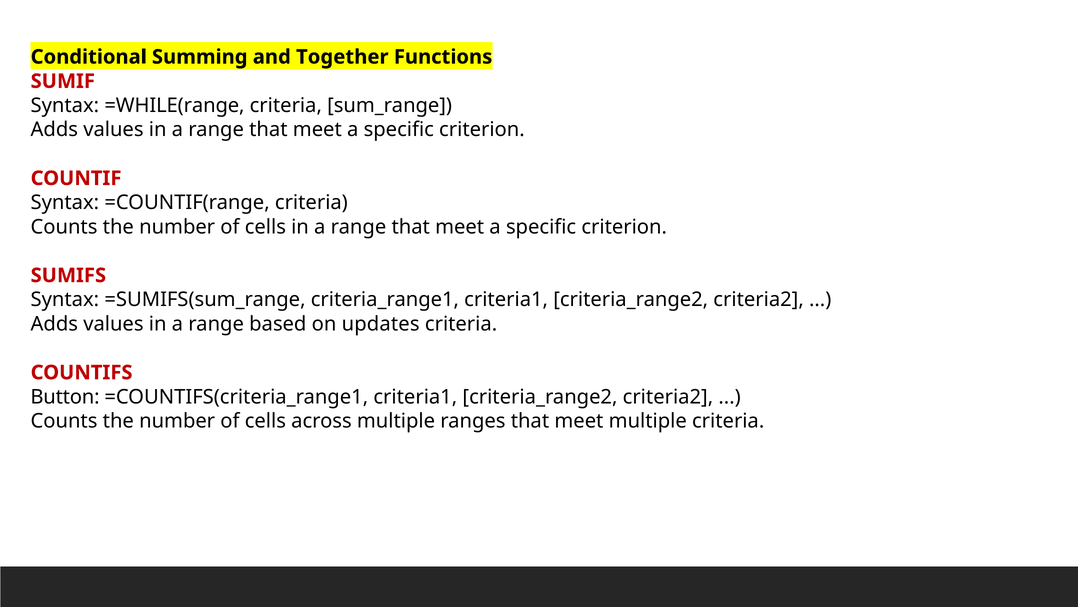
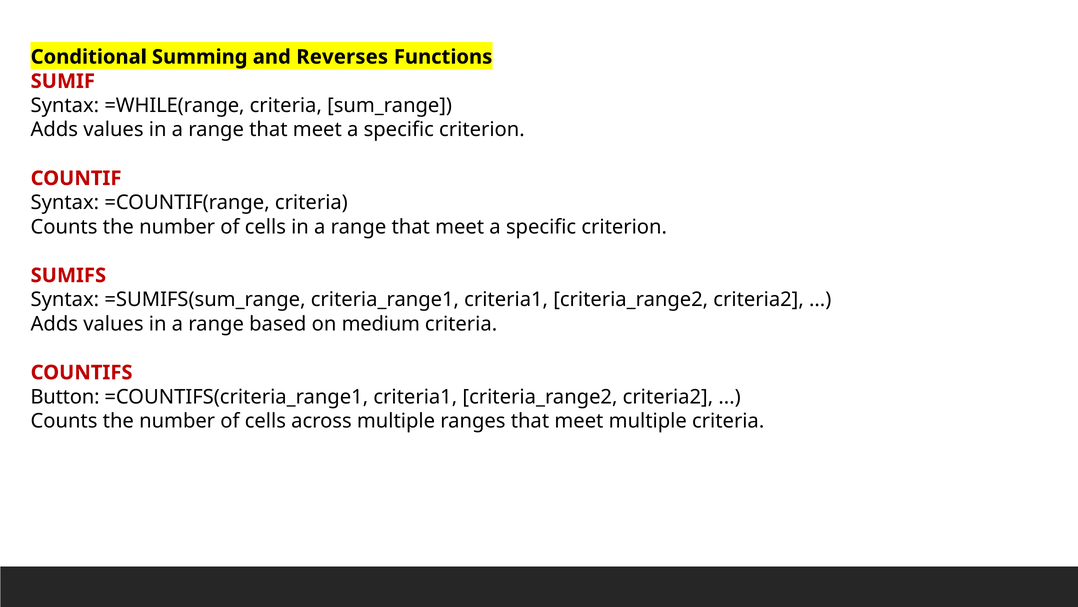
Together: Together -> Reverses
updates: updates -> medium
